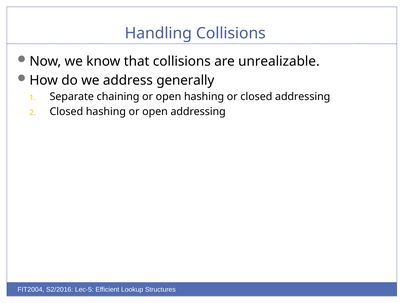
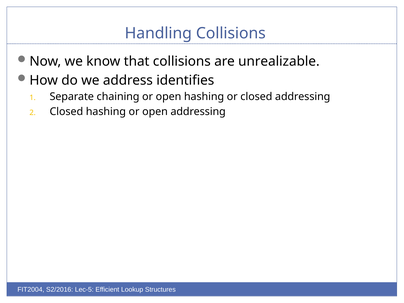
generally: generally -> identifies
